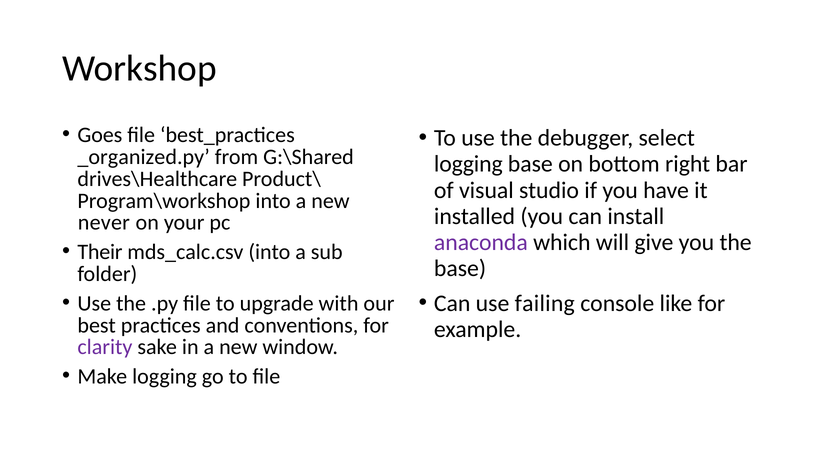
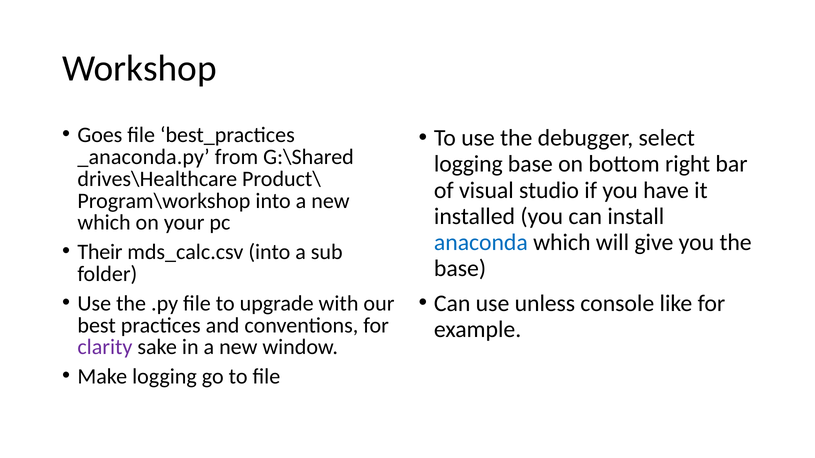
_organized.py: _organized.py -> _anaconda.py
never at (104, 223): never -> which
anaconda colour: purple -> blue
failing: failing -> unless
